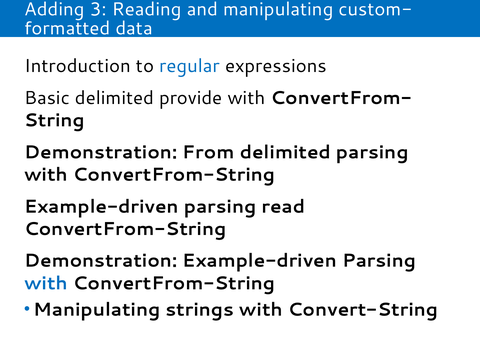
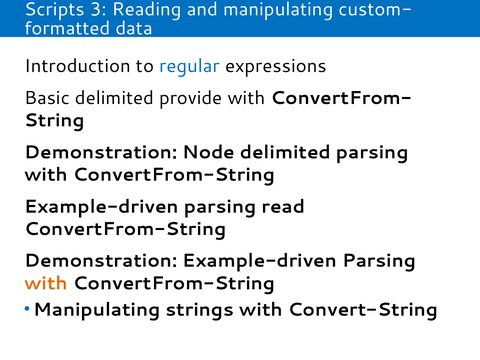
Adding: Adding -> Scripts
From: From -> Node
with at (46, 283) colour: blue -> orange
